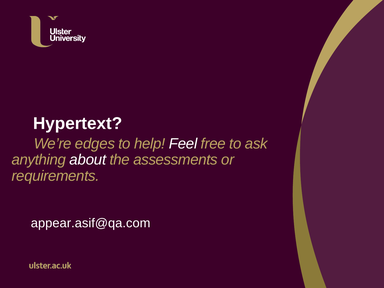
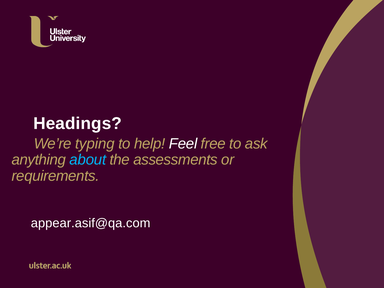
Hypertext: Hypertext -> Headings
edges: edges -> typing
about colour: white -> light blue
